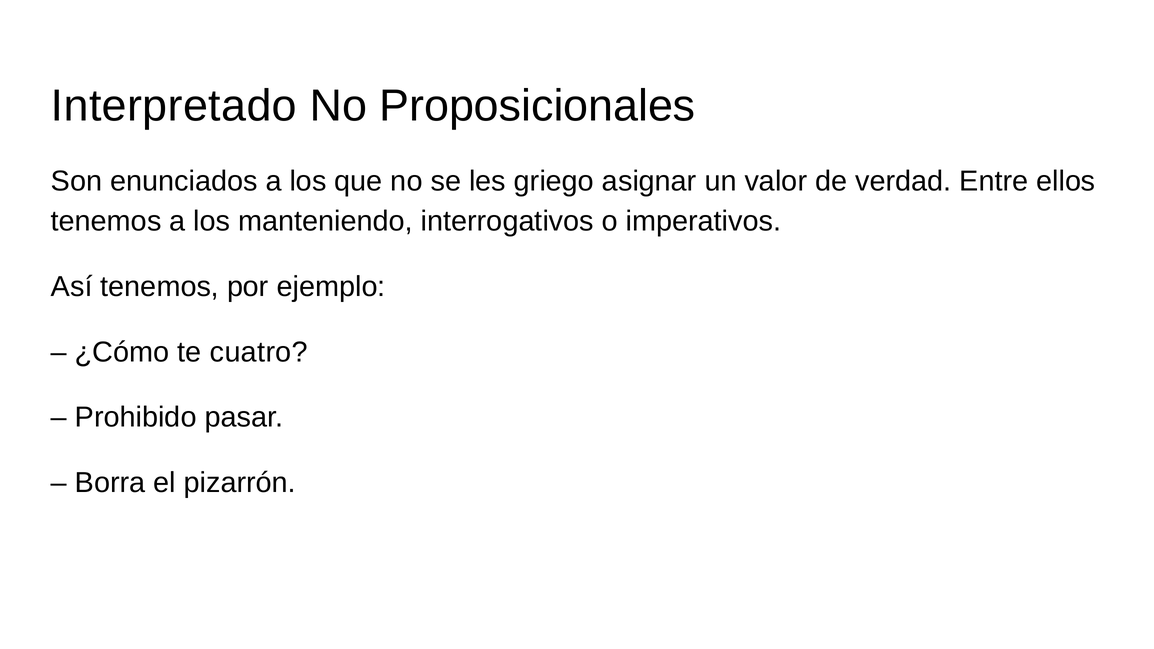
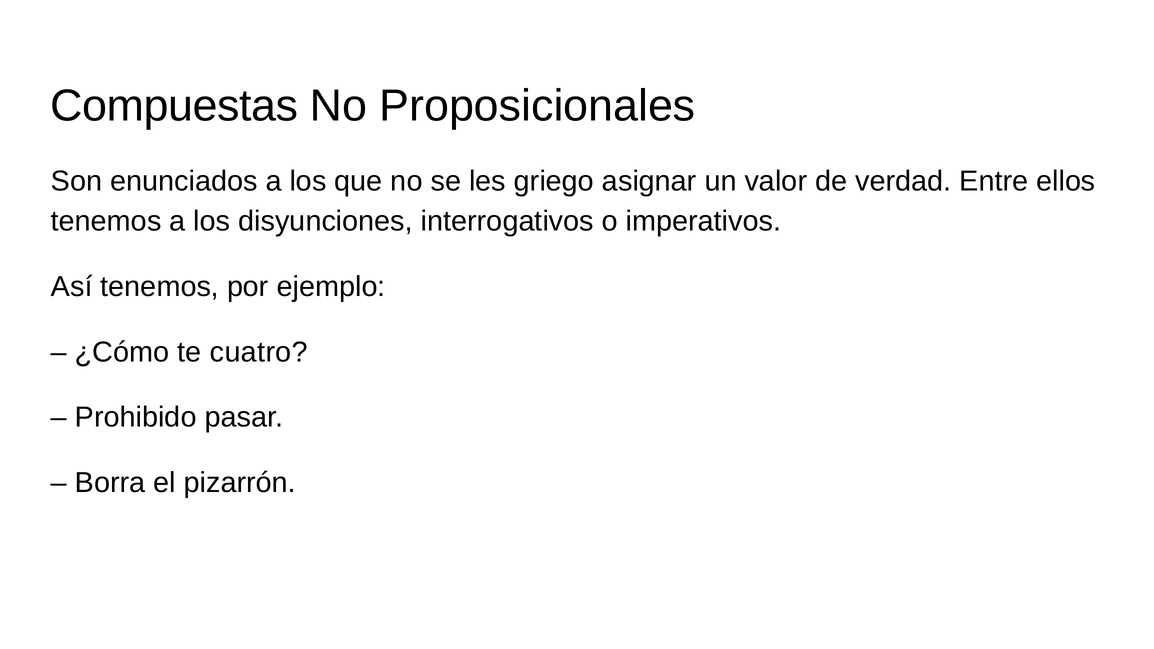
Interpretado: Interpretado -> Compuestas
manteniendo: manteniendo -> disyunciones
